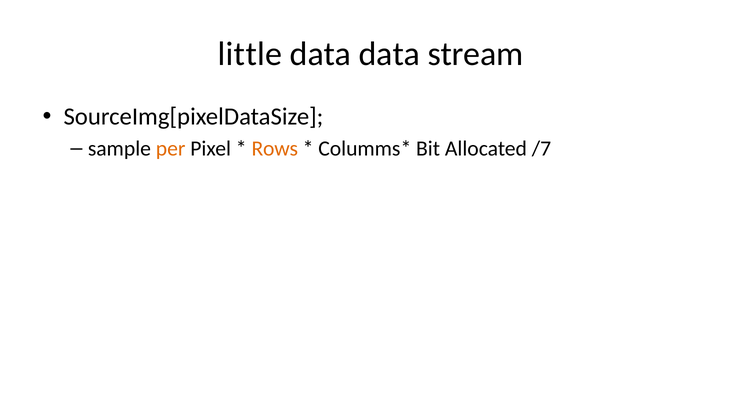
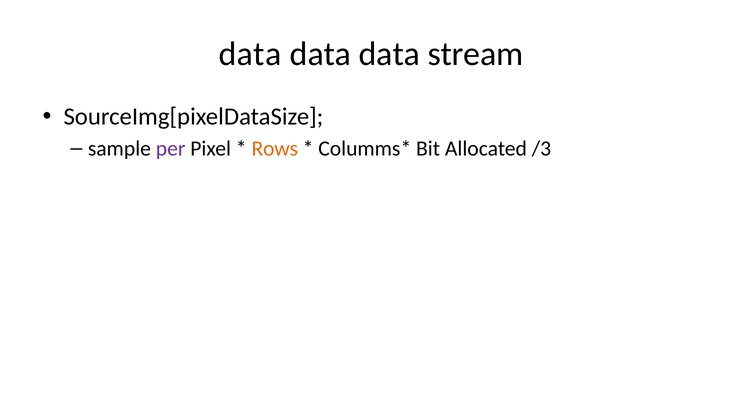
little at (250, 54): little -> data
per colour: orange -> purple
/7: /7 -> /3
